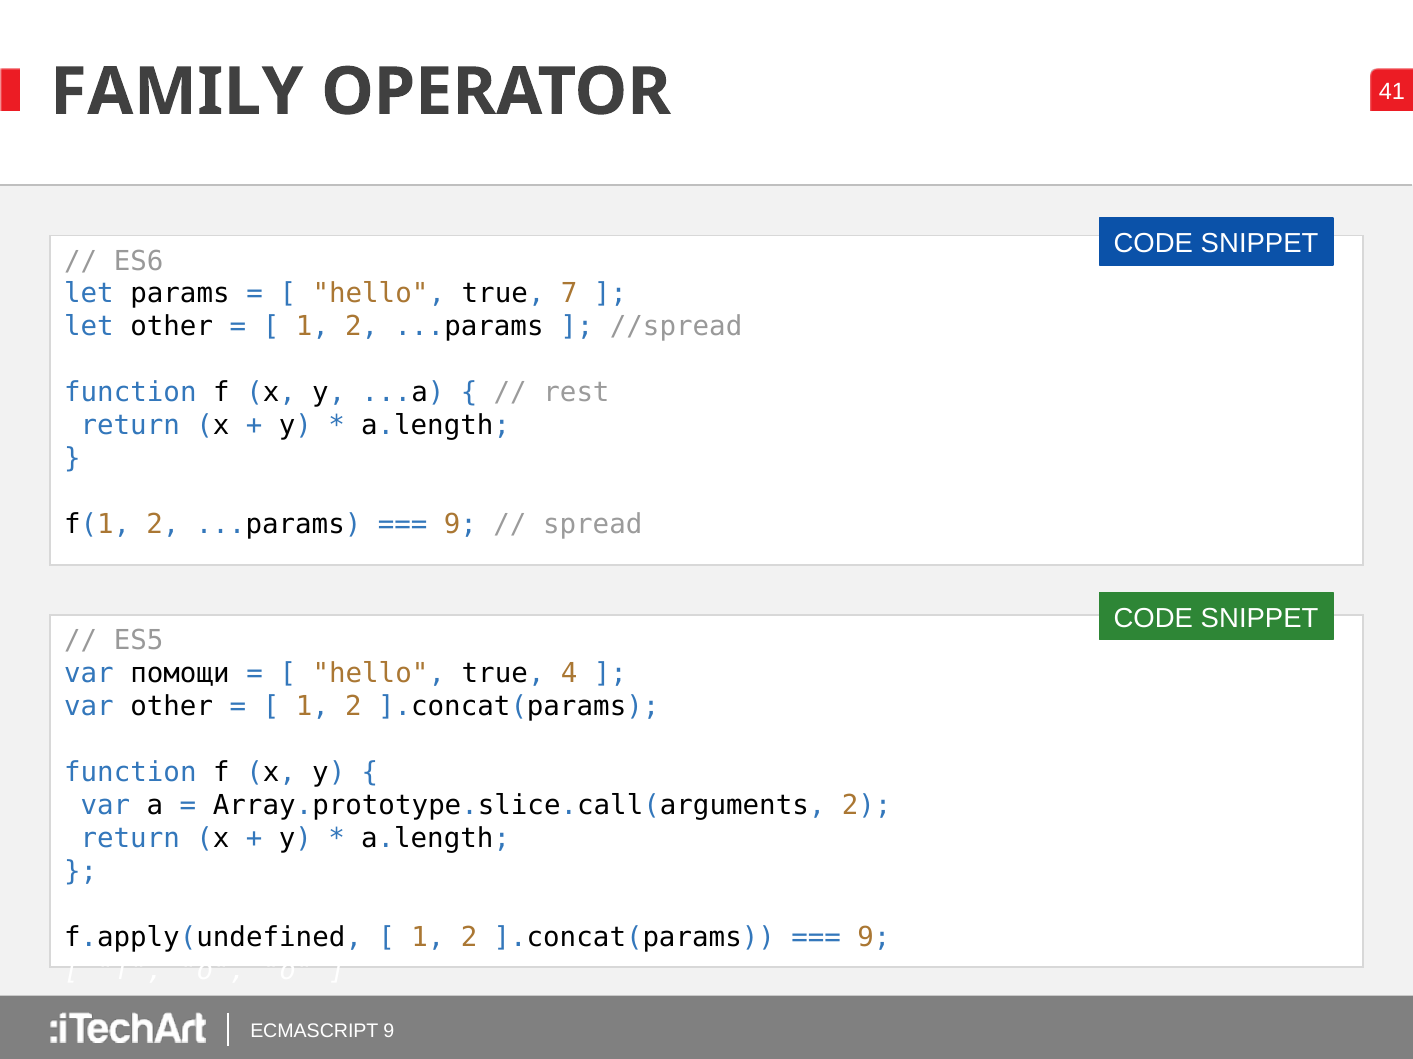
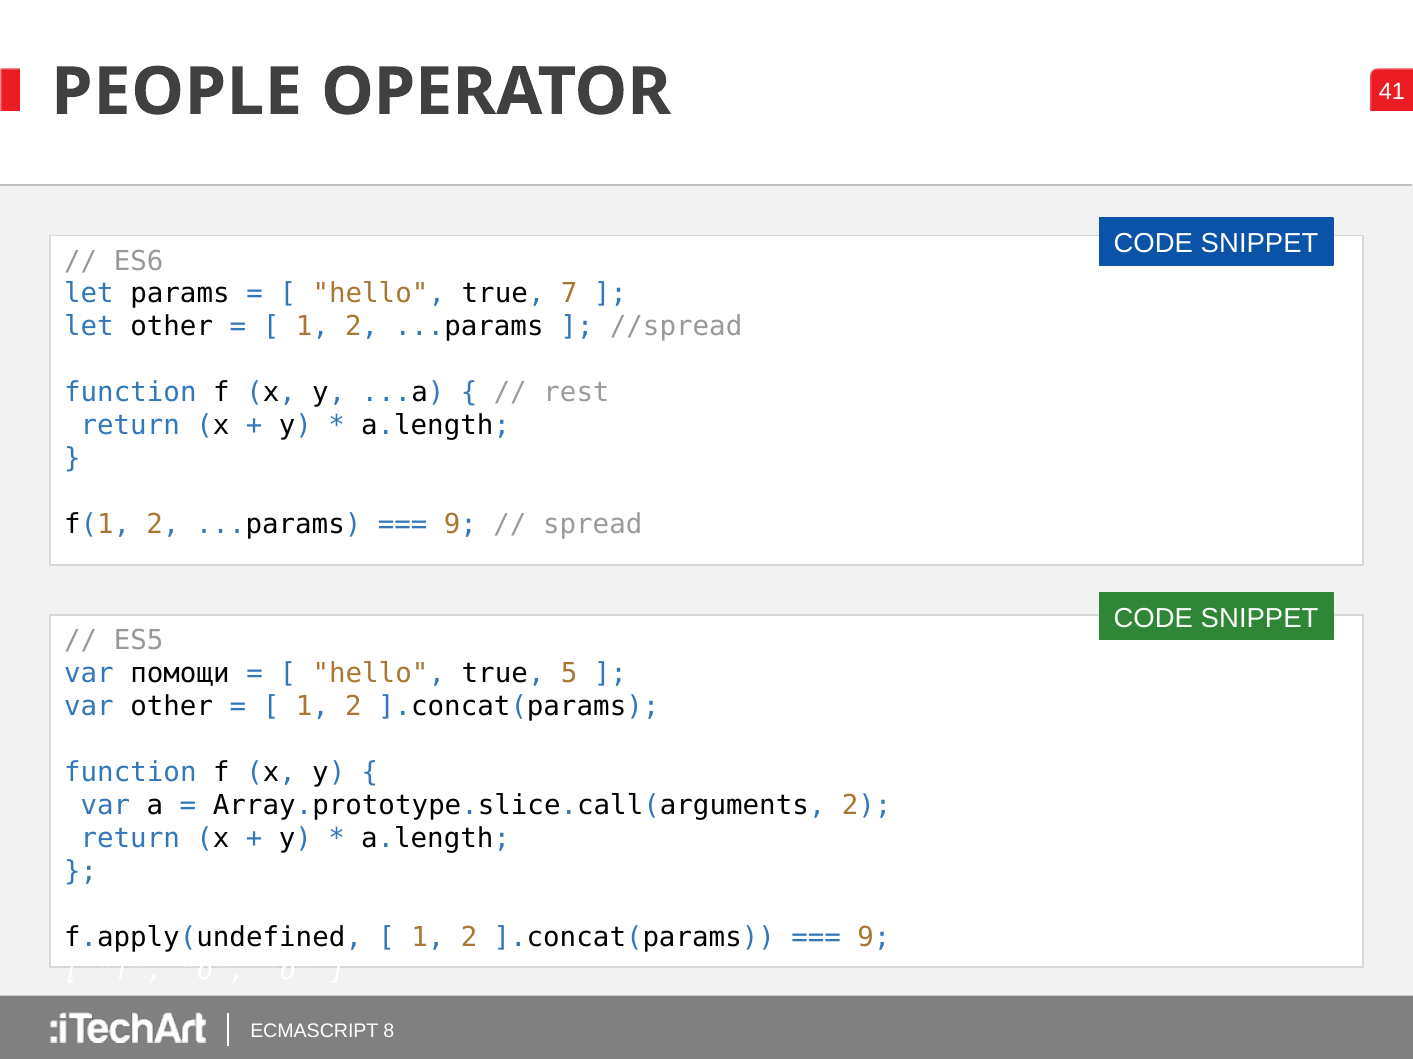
FAMILY: FAMILY -> PEOPLE
4: 4 -> 5
ECMASCRIPT 9: 9 -> 8
